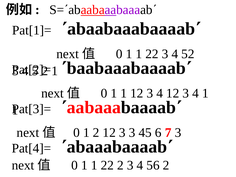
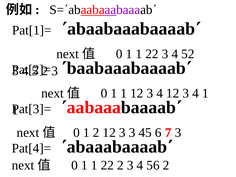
1 at (55, 71): 1 -> 3
